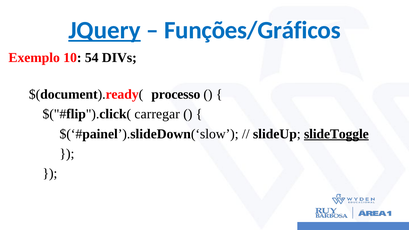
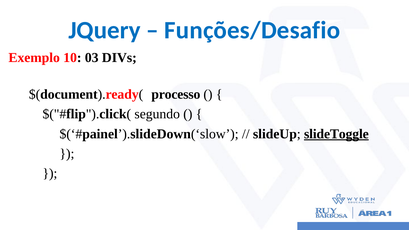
JQuery underline: present -> none
Funções/Gráficos: Funções/Gráficos -> Funções/Desafio
54: 54 -> 03
carregar: carregar -> segundo
